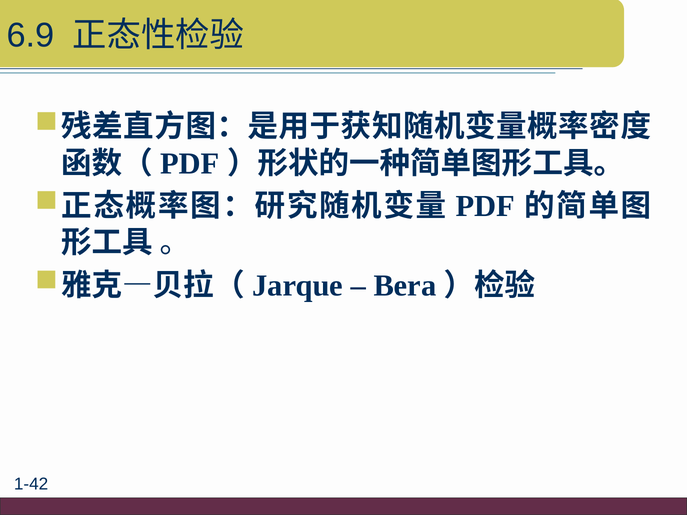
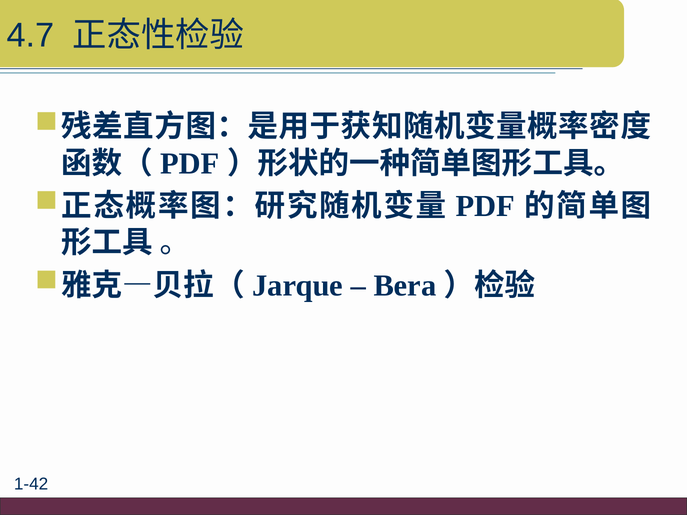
6.9: 6.9 -> 4.7
